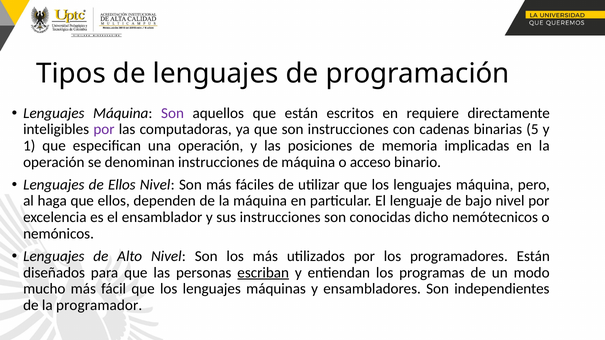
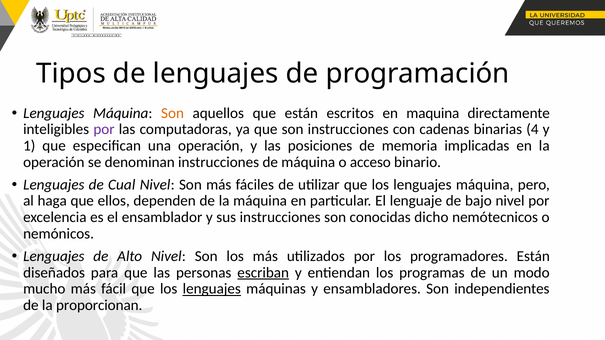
Son at (173, 113) colour: purple -> orange
requiere: requiere -> maquina
5: 5 -> 4
de Ellos: Ellos -> Cual
lenguajes at (212, 289) underline: none -> present
programador: programador -> proporcionan
